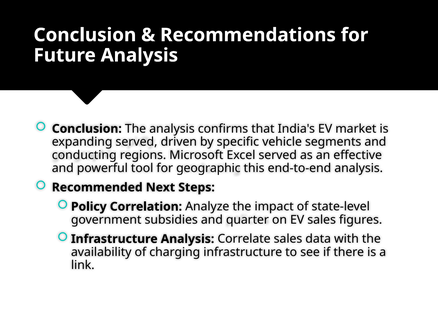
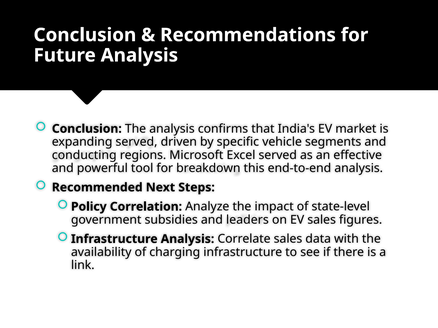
geographic: geographic -> breakdown
quarter: quarter -> leaders
